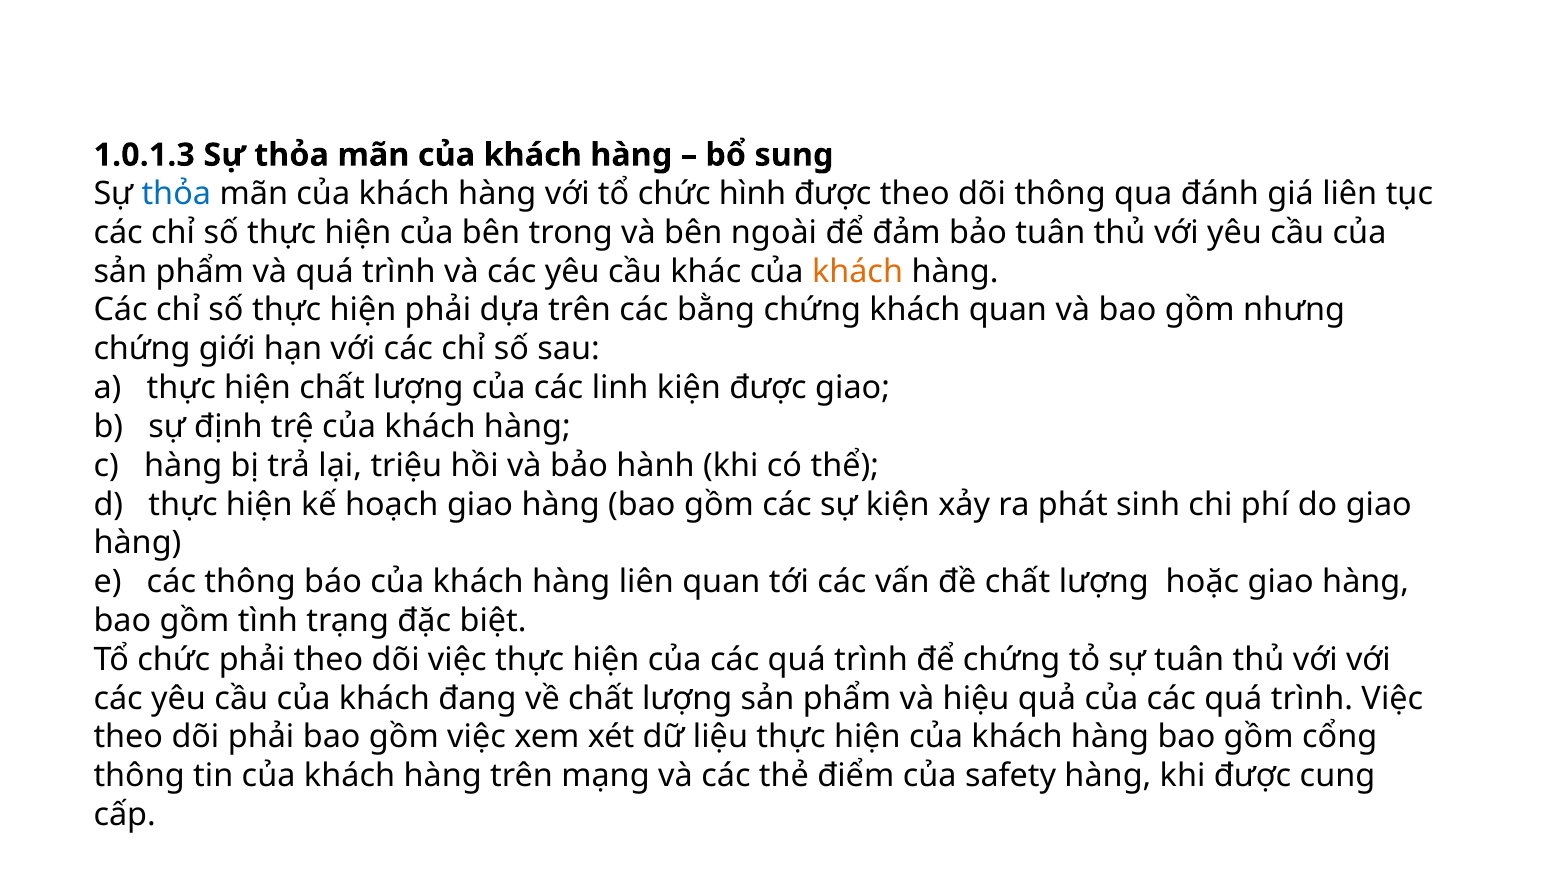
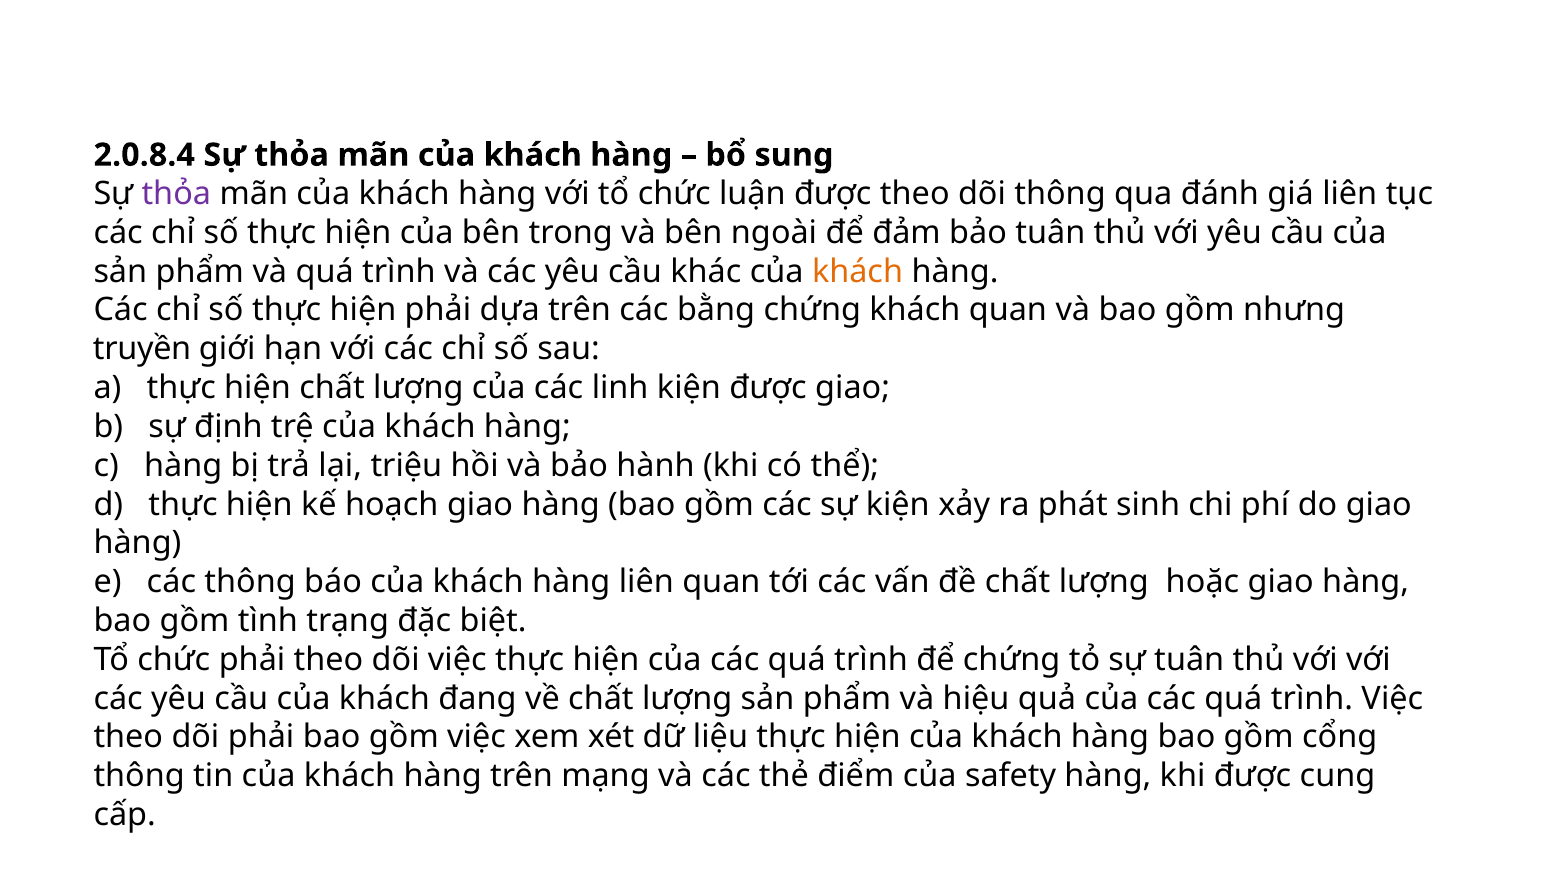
1.0.1.3: 1.0.1.3 -> 2.0.8.4
thỏa at (176, 194) colour: blue -> purple
hình: hình -> luận
chứng at (142, 349): chứng -> truyền
